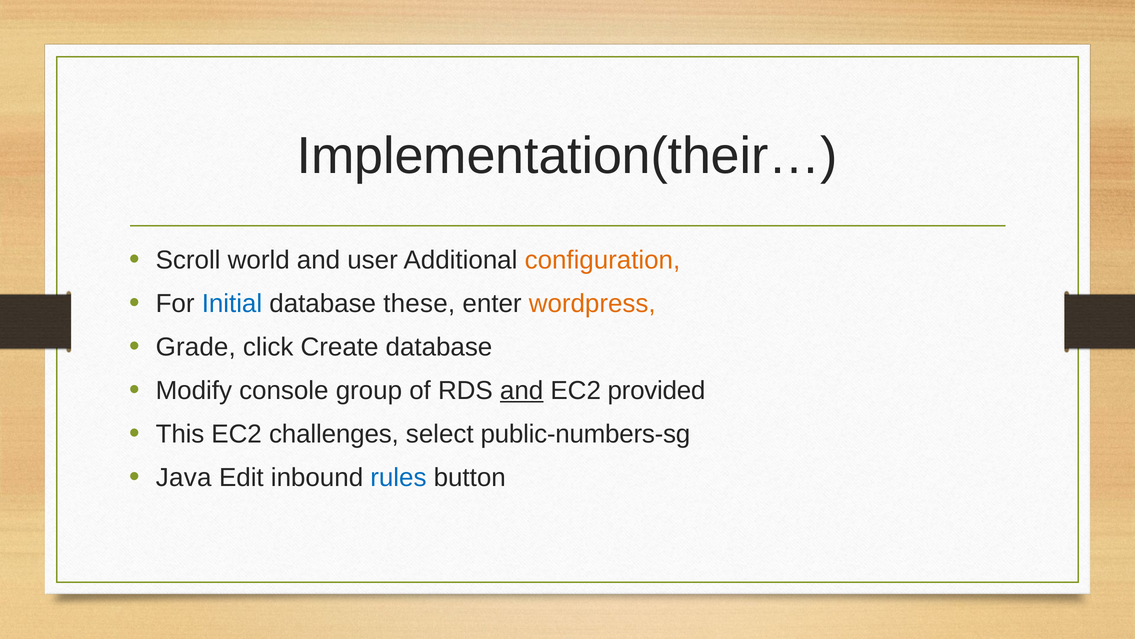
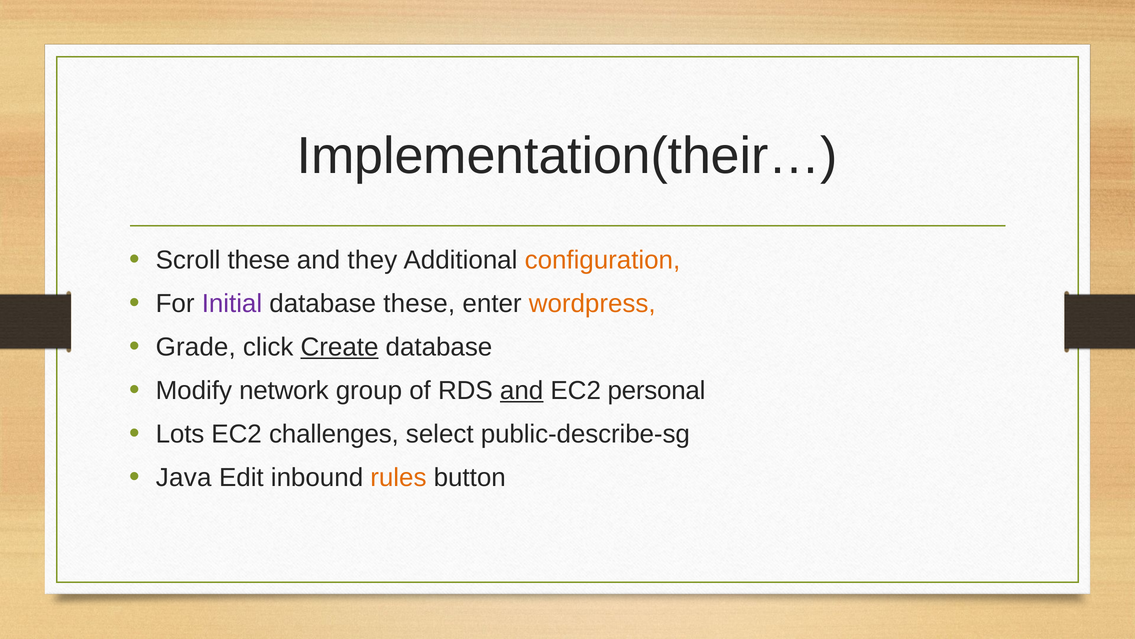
Scroll world: world -> these
user: user -> they
Initial colour: blue -> purple
Create underline: none -> present
console: console -> network
provided: provided -> personal
This: This -> Lots
public-numbers-sg: public-numbers-sg -> public-describe-sg
rules colour: blue -> orange
